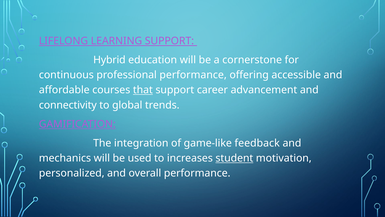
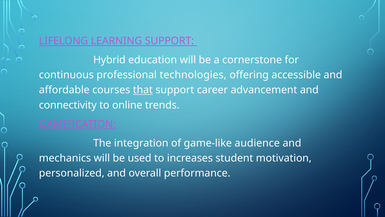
professional performance: performance -> technologies
global: global -> online
feedback: feedback -> audience
student underline: present -> none
